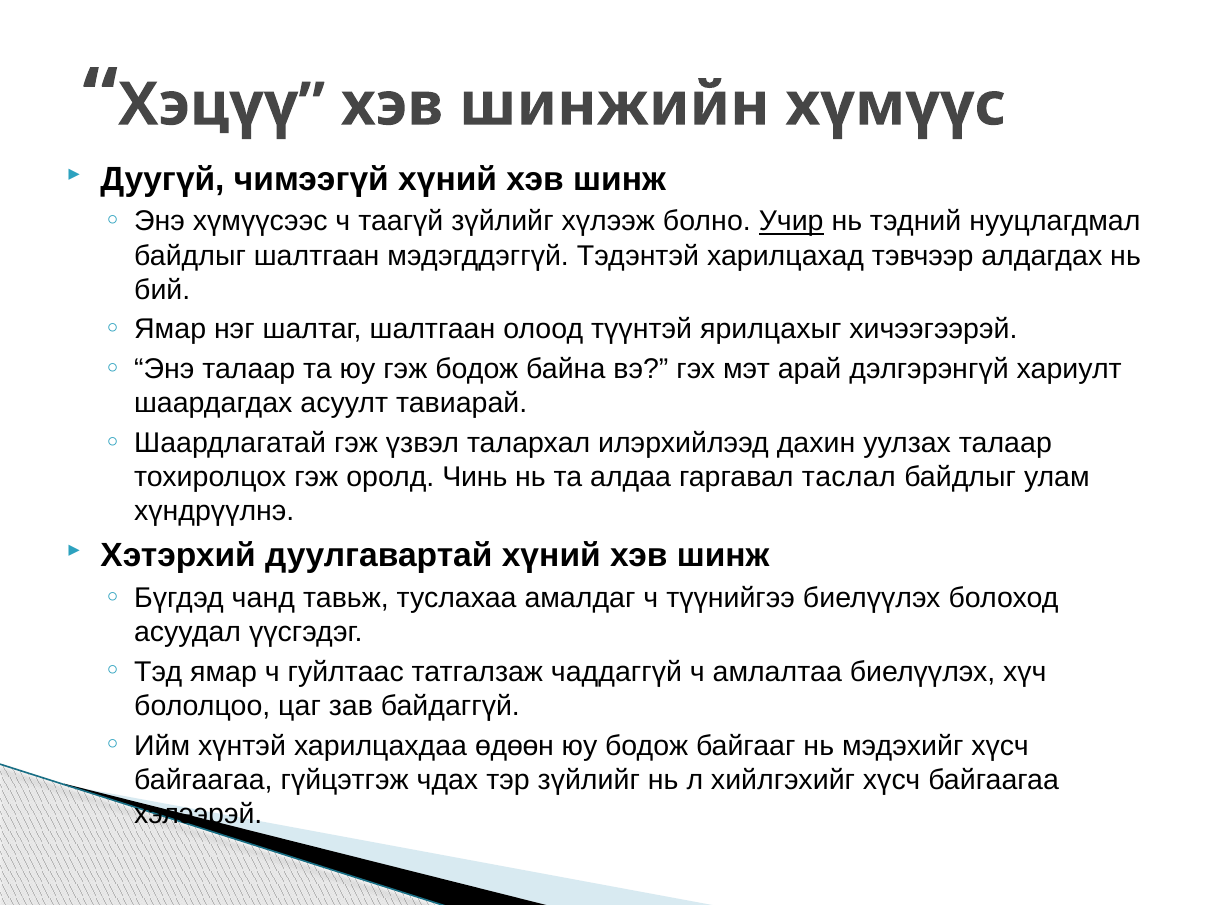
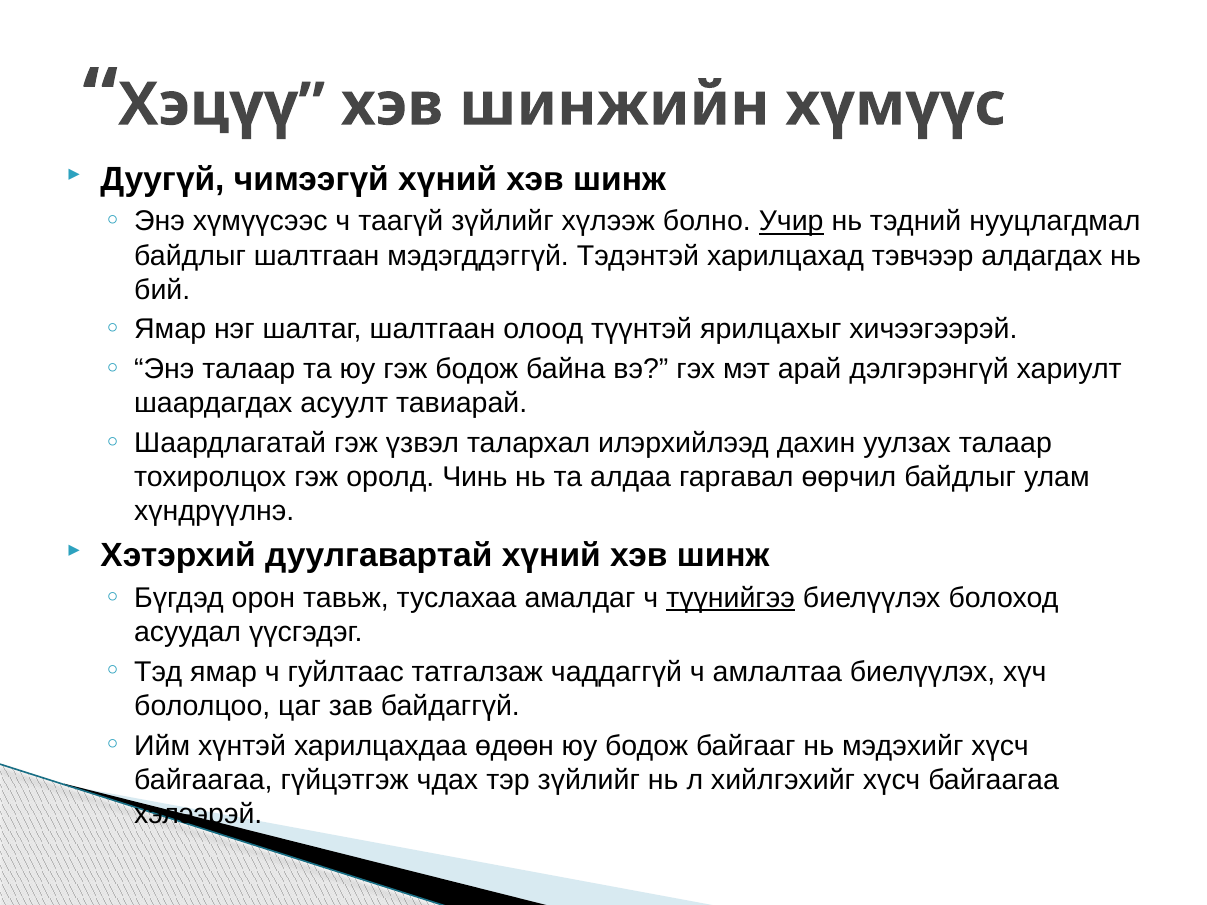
таслал: таслал -> өөрчил
чанд: чанд -> орон
түүнийгээ underline: none -> present
